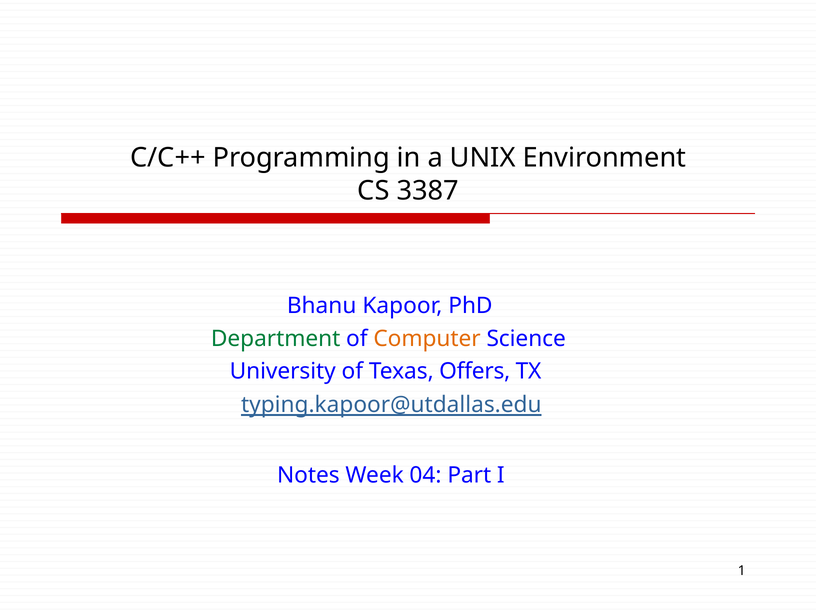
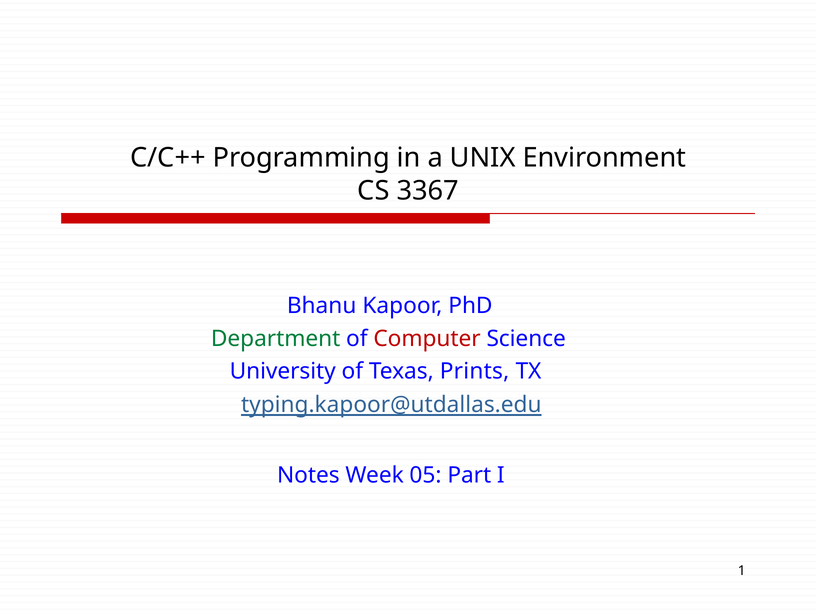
3387: 3387 -> 3367
Computer colour: orange -> red
Offers: Offers -> Prints
04: 04 -> 05
